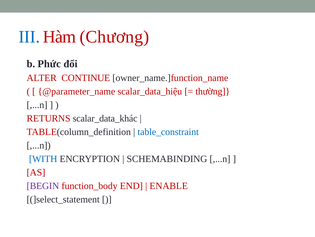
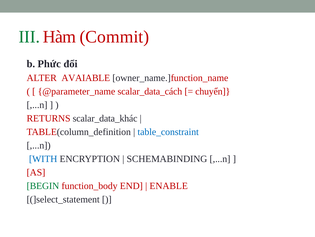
III colour: blue -> green
Chương: Chương -> Commit
CONTINUE: CONTINUE -> AVAIABLE
scalar_data_hiệu: scalar_data_hiệu -> scalar_data_cách
thường: thường -> chuyển
BEGIN colour: purple -> green
